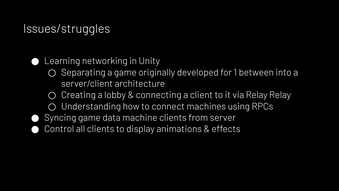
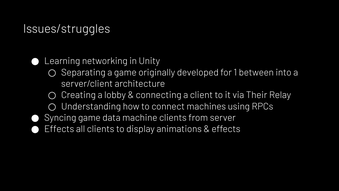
via Relay: Relay -> Their
Control at (59, 129): Control -> Effects
